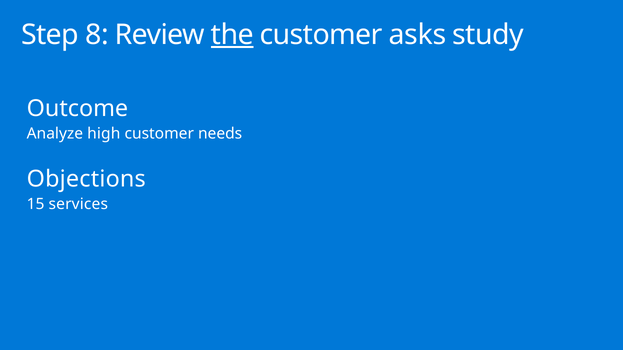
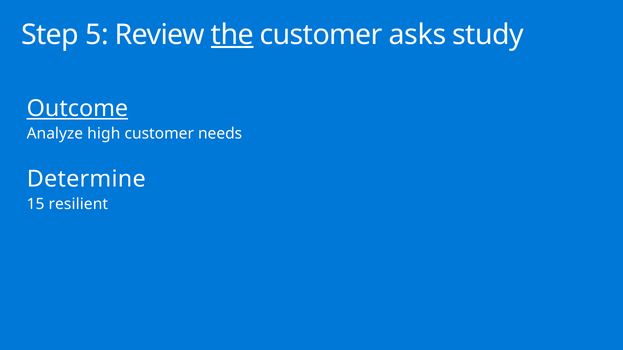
8: 8 -> 5
Outcome underline: none -> present
Objections: Objections -> Determine
services: services -> resilient
